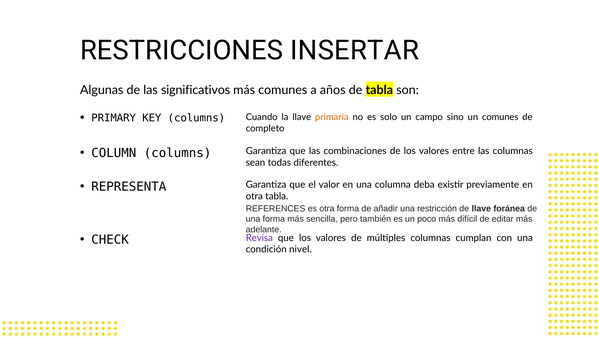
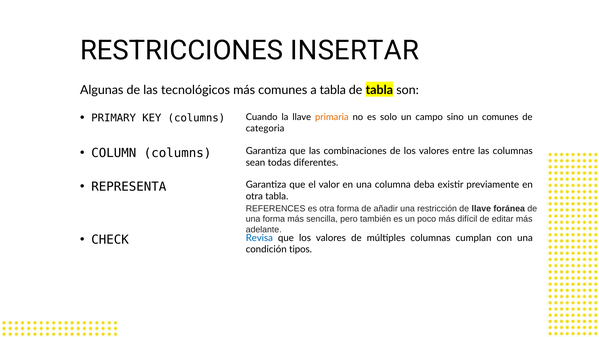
significativos: significativos -> tecnológicos
a años: años -> tabla
completo: completo -> categoria
Revisa colour: purple -> blue
nivel: nivel -> tipos
